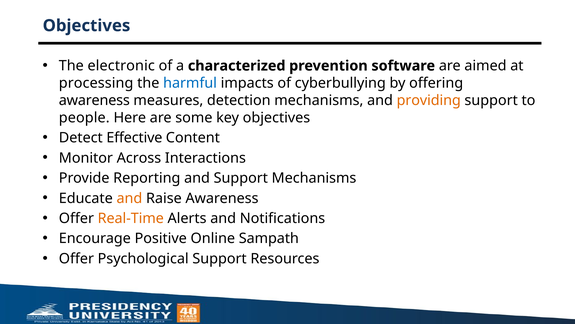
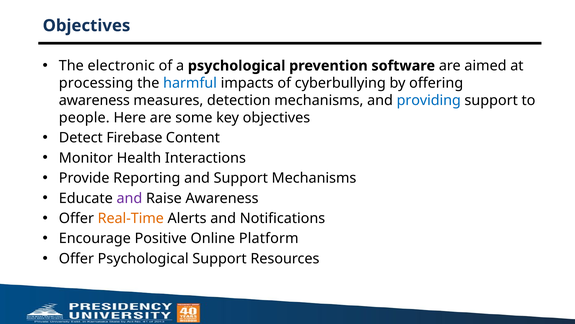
a characterized: characterized -> psychological
providing colour: orange -> blue
Effective: Effective -> Firebase
Across: Across -> Health
and at (129, 198) colour: orange -> purple
Sampath: Sampath -> Platform
